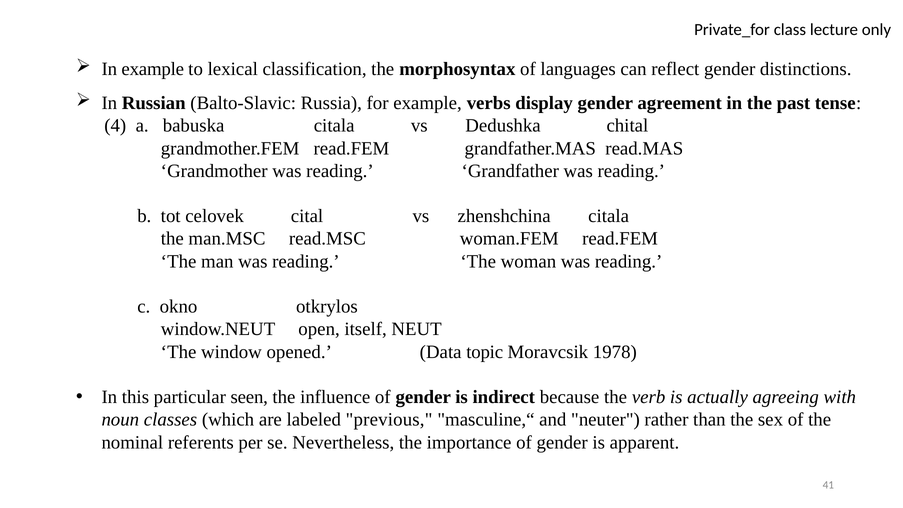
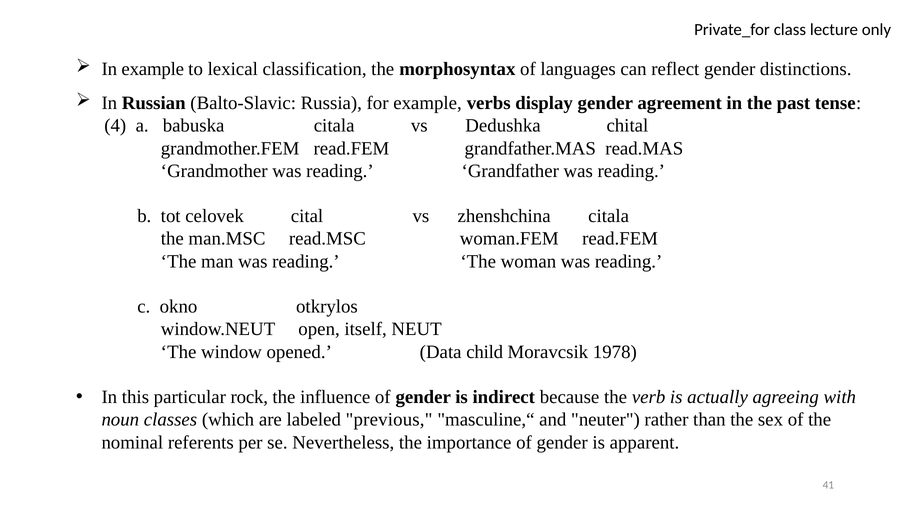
topic: topic -> child
seen: seen -> rock
